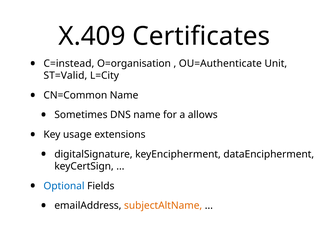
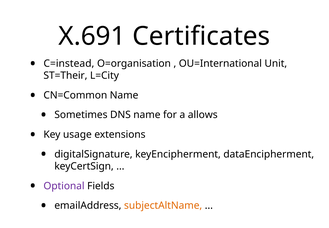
X.409: X.409 -> X.691
OU=Authenticate: OU=Authenticate -> OU=International
ST=Valid: ST=Valid -> ST=Their
Optional colour: blue -> purple
